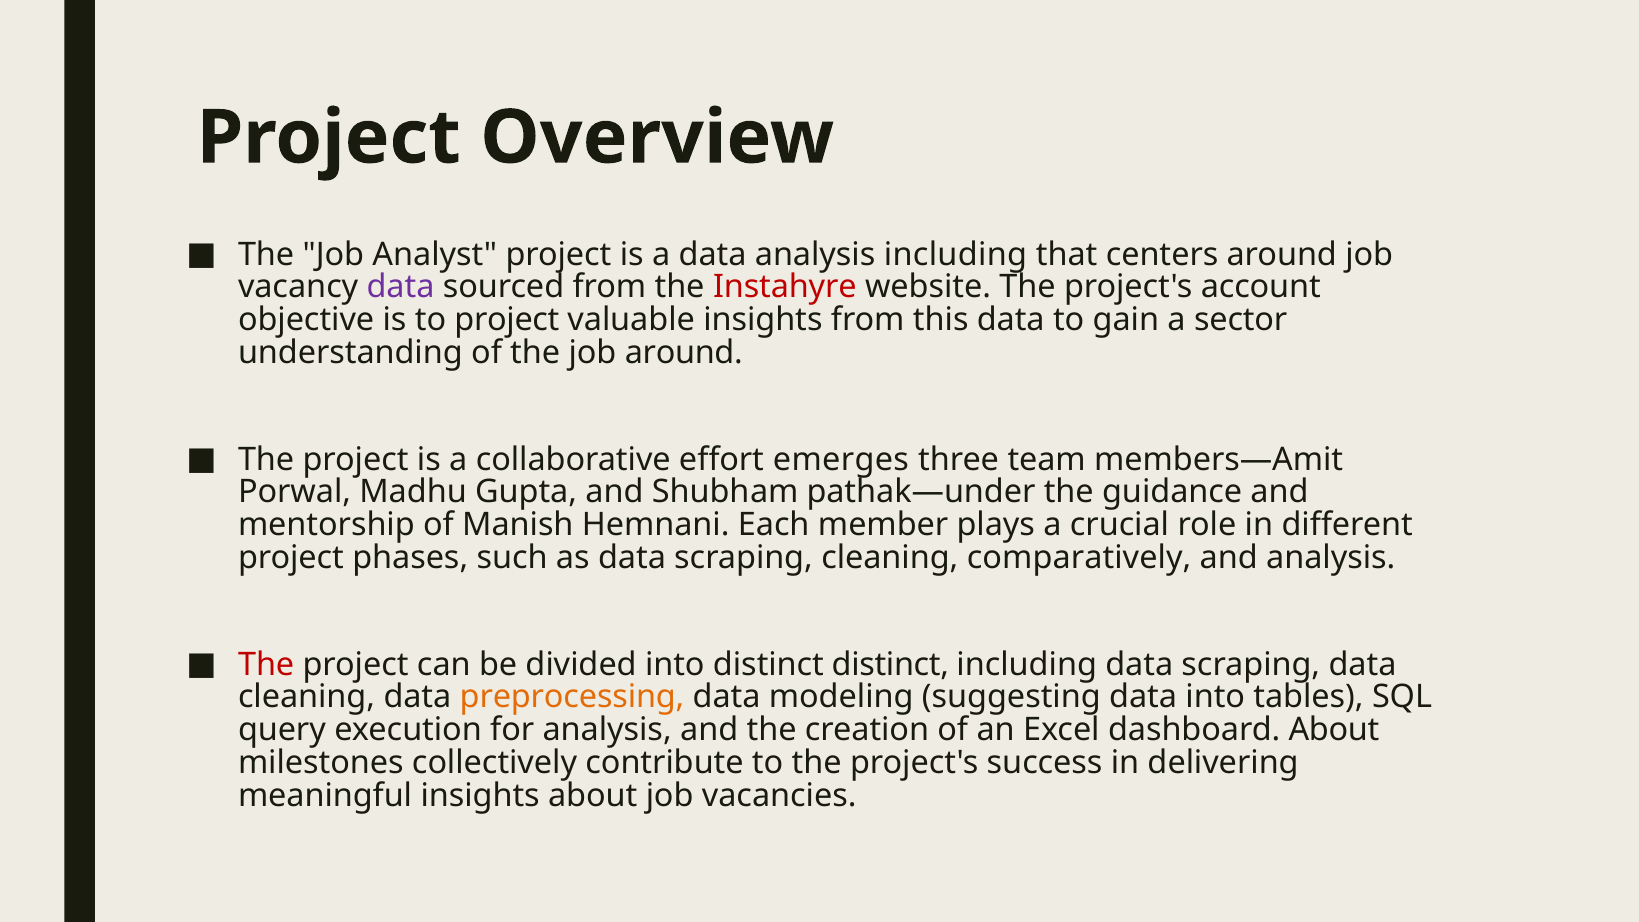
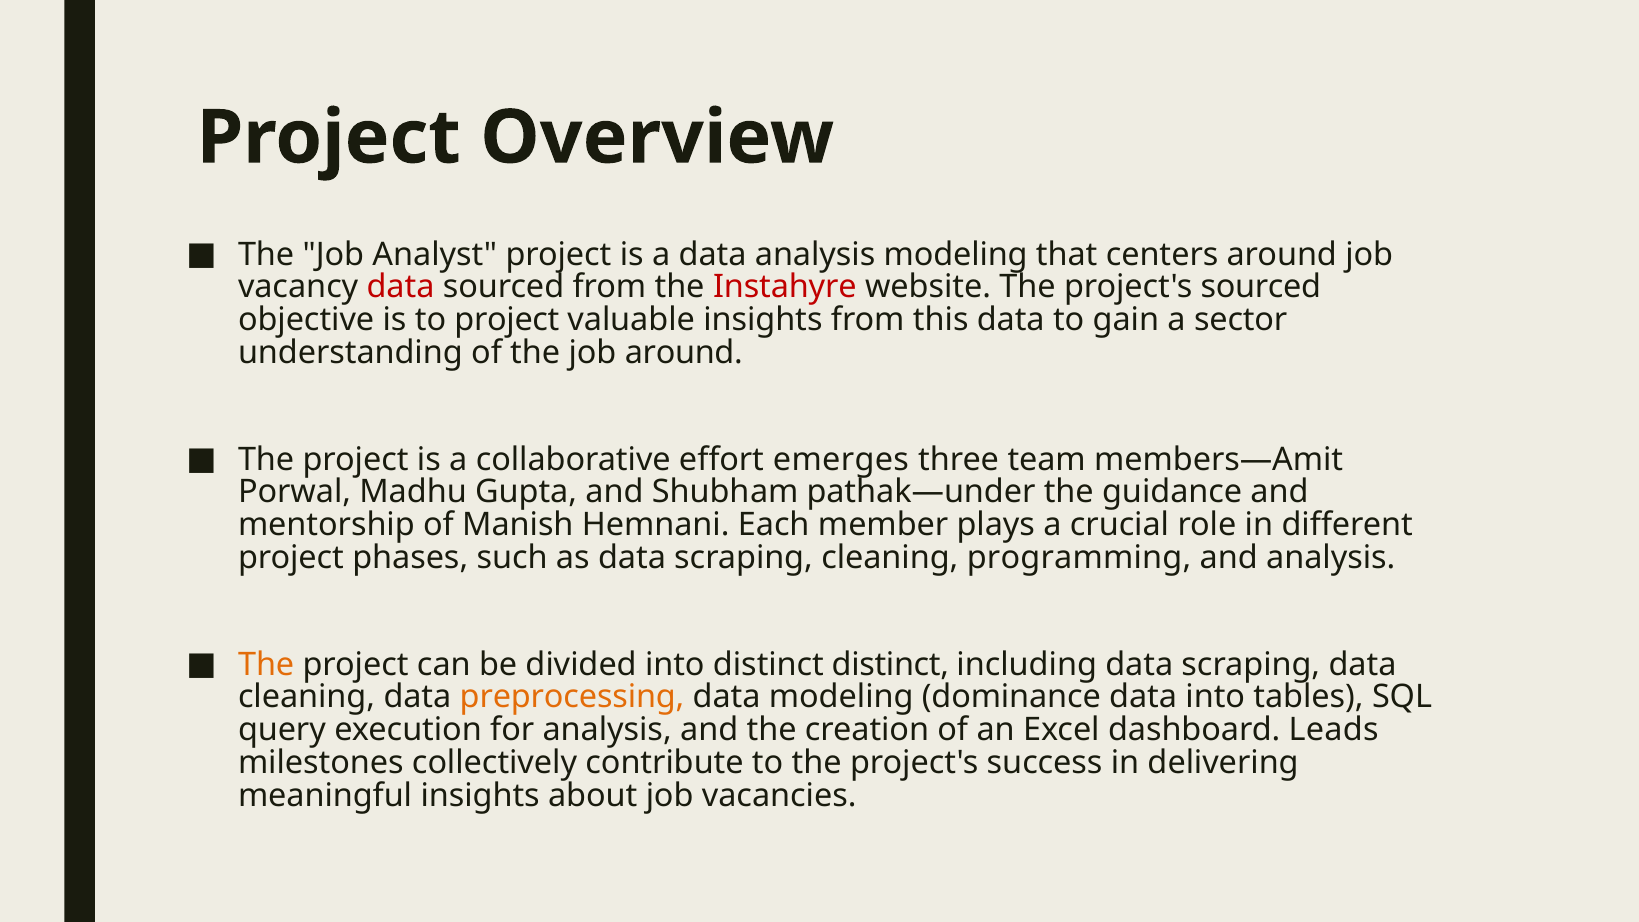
analysis including: including -> modeling
data at (401, 287) colour: purple -> red
project's account: account -> sourced
comparatively: comparatively -> programming
The at (266, 664) colour: red -> orange
suggesting: suggesting -> dominance
dashboard About: About -> Leads
